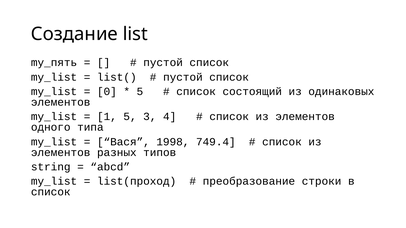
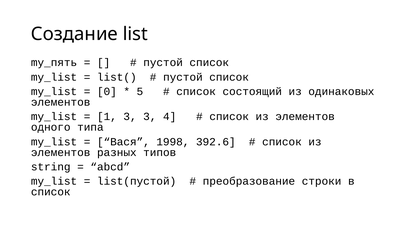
1 5: 5 -> 3
749.4: 749.4 -> 392.6
list(проход: list(проход -> list(пустой
